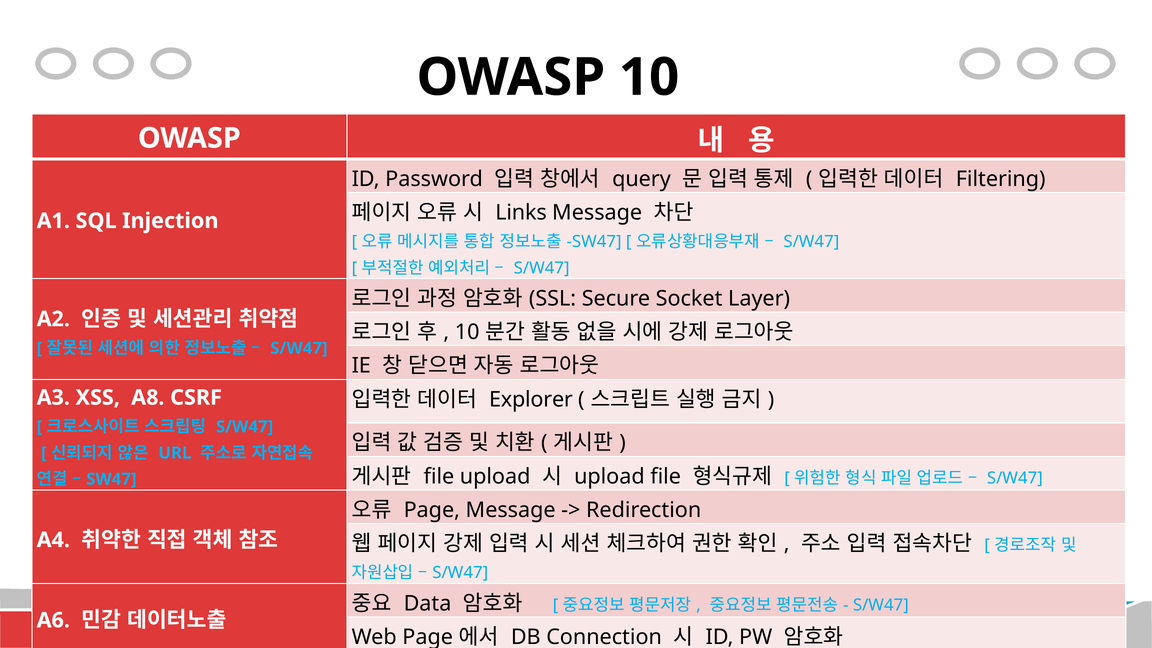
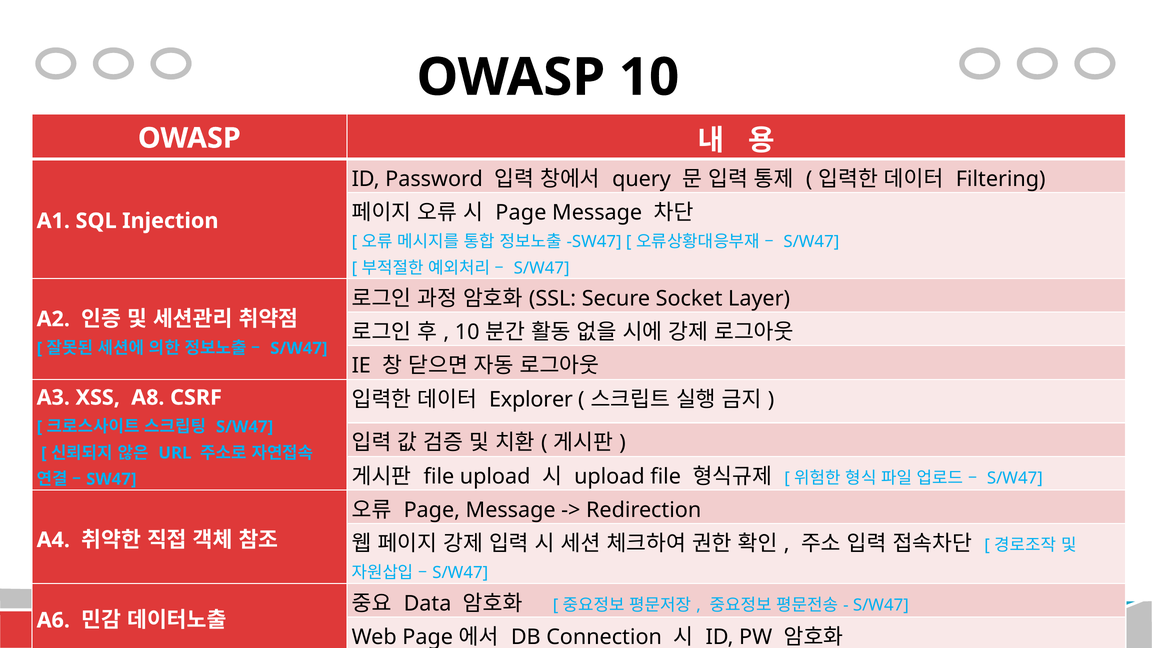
Links at (521, 213): Links -> Page
